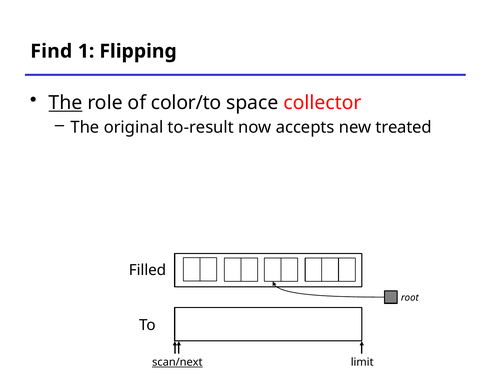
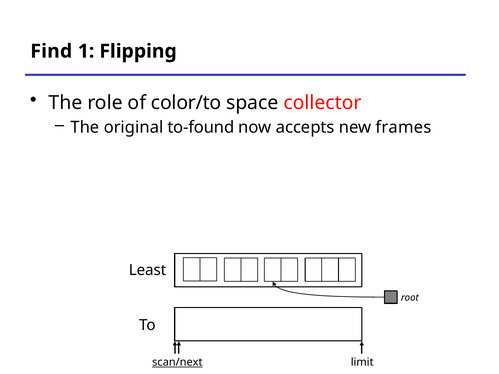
The at (66, 103) underline: present -> none
to-result: to-result -> to-found
treated: treated -> frames
Filled: Filled -> Least
